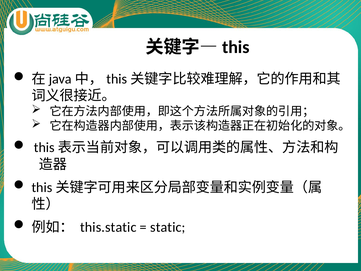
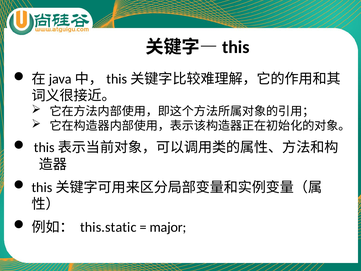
static: static -> major
